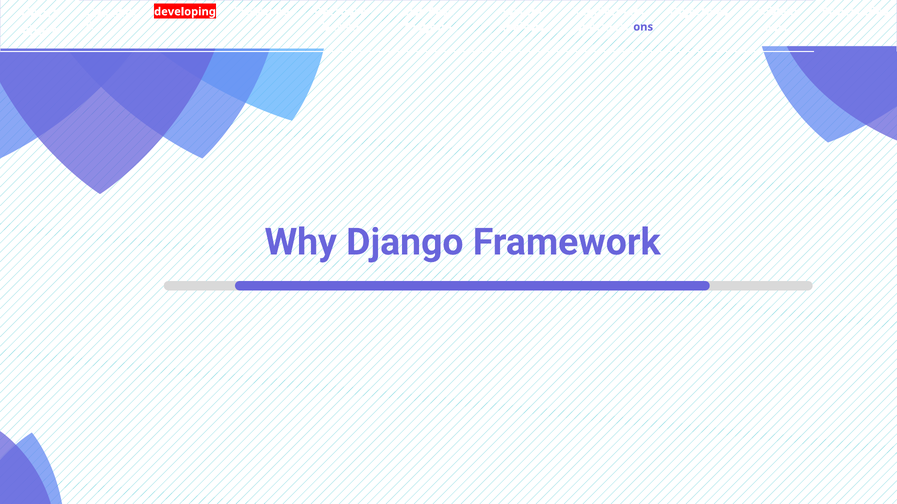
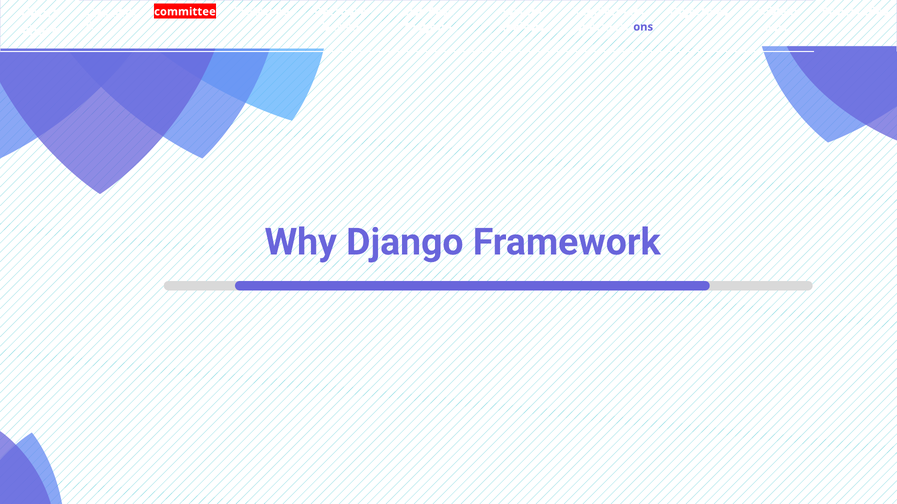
developing: developing -> committee
